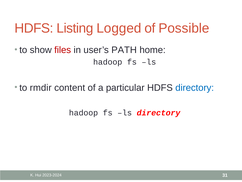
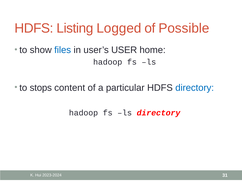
files colour: red -> blue
PATH: PATH -> USER
rmdir: rmdir -> stops
